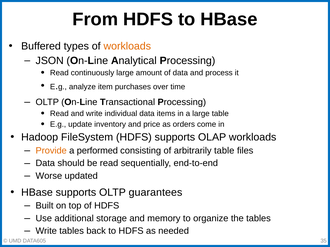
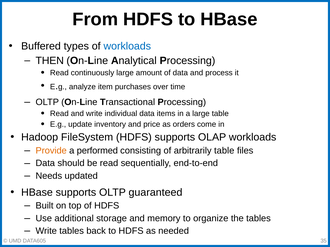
workloads at (127, 46) colour: orange -> blue
JSON: JSON -> THEN
Worse: Worse -> Needs
guarantees: guarantees -> guaranteed
